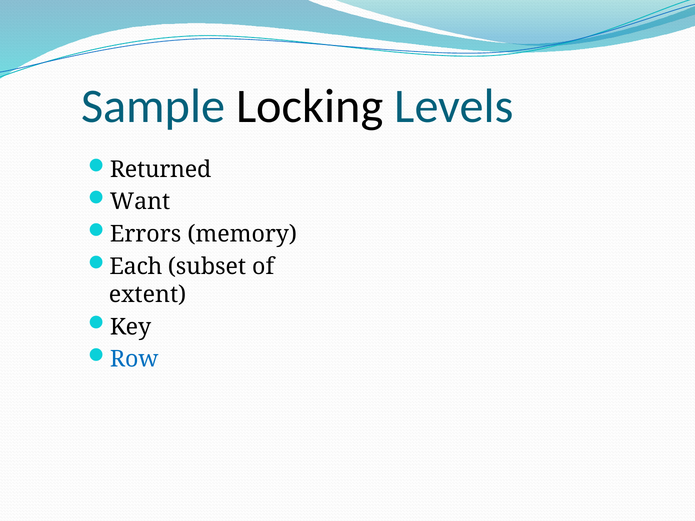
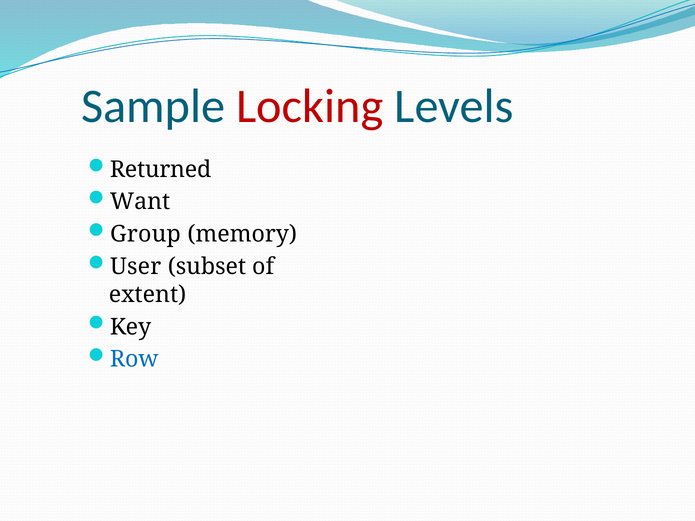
Locking colour: black -> red
Errors: Errors -> Group
Each: Each -> User
